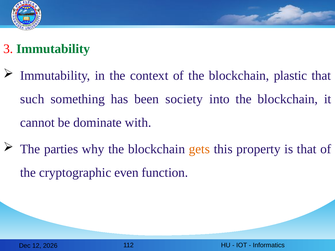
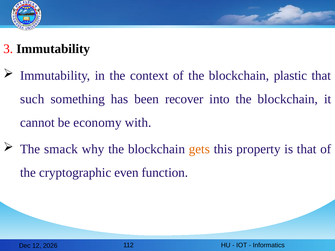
Immutability at (53, 49) colour: green -> black
society: society -> recover
dominate: dominate -> economy
parties: parties -> smack
